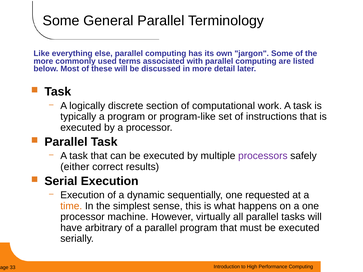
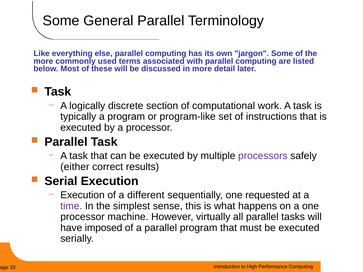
dynamic: dynamic -> different
time colour: orange -> purple
arbitrary: arbitrary -> imposed
